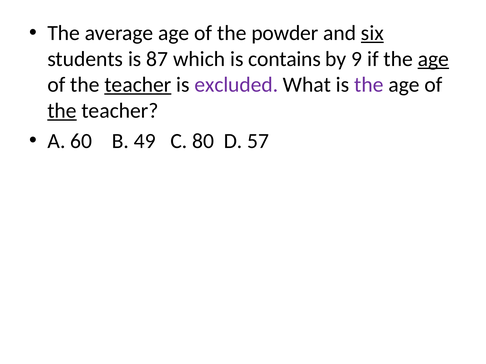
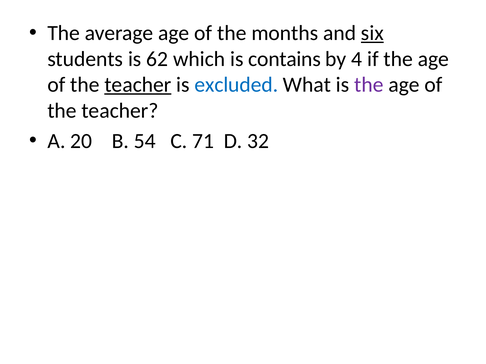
powder: powder -> months
87: 87 -> 62
9: 9 -> 4
age at (433, 59) underline: present -> none
excluded colour: purple -> blue
the at (62, 111) underline: present -> none
60: 60 -> 20
49: 49 -> 54
80: 80 -> 71
57: 57 -> 32
